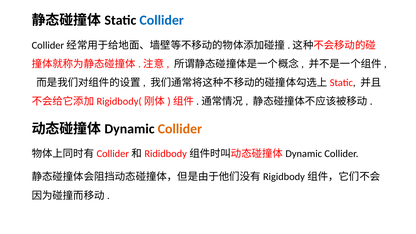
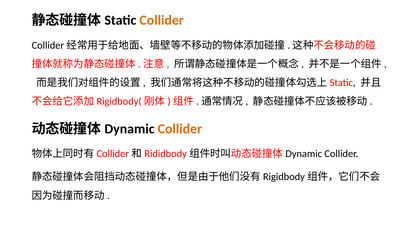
Collider at (162, 20) colour: blue -> orange
